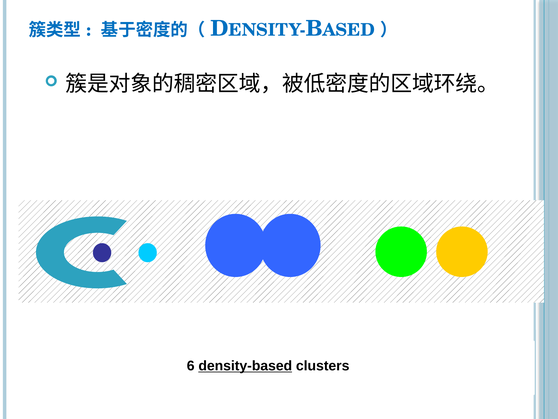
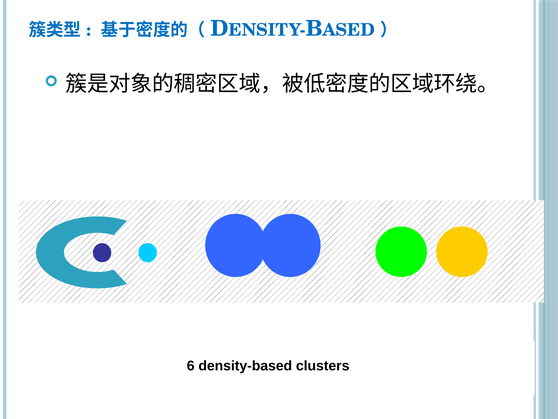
density-based underline: present -> none
